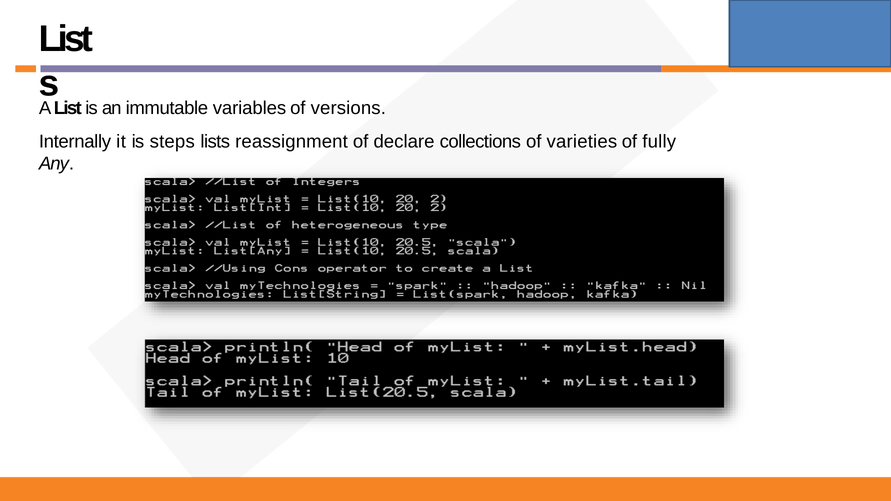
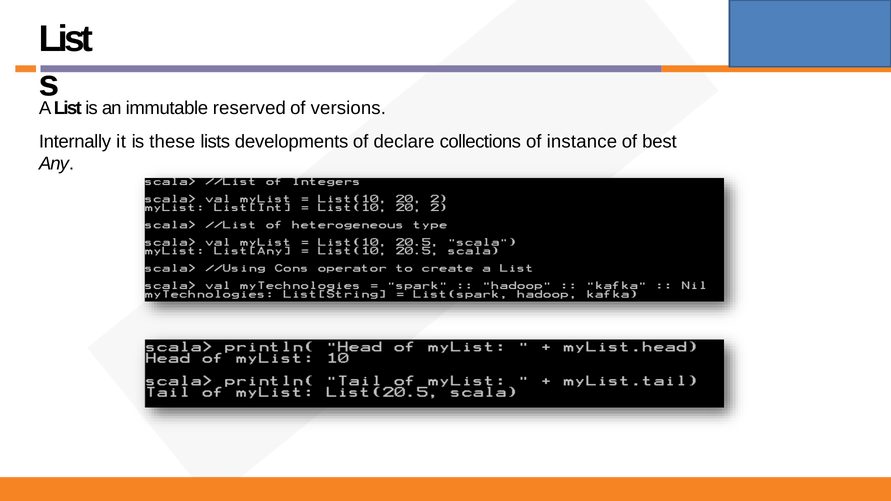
variables: variables -> reserved
steps: steps -> these
reassignment: reassignment -> developments
varieties: varieties -> instance
fully: fully -> best
